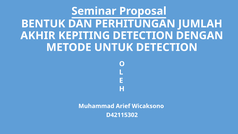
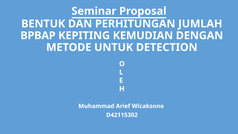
AKHIR: AKHIR -> BPBAP
KEPITING DETECTION: DETECTION -> KEMUDIAN
